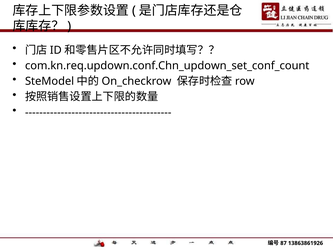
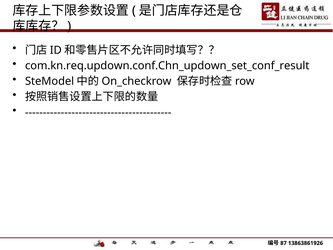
com.kn.req.updown.conf.Chn_updown_set_conf_count: com.kn.req.updown.conf.Chn_updown_set_conf_count -> com.kn.req.updown.conf.Chn_updown_set_conf_result
